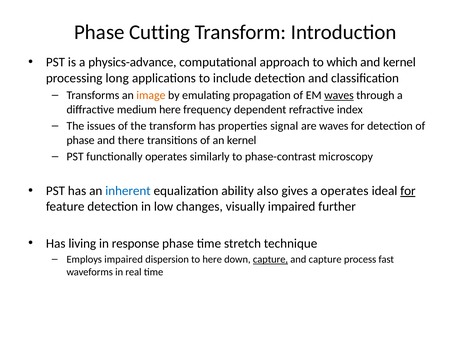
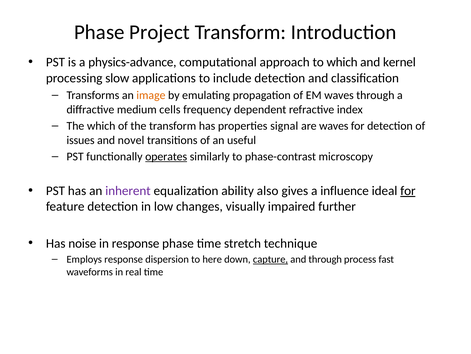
Cutting: Cutting -> Project
long: long -> slow
waves at (339, 95) underline: present -> none
medium here: here -> cells
The issues: issues -> which
phase at (81, 140): phase -> issues
there: there -> novel
an kernel: kernel -> useful
operates at (166, 156) underline: none -> present
inherent colour: blue -> purple
a operates: operates -> influence
living: living -> noise
Employs impaired: impaired -> response
and capture: capture -> through
